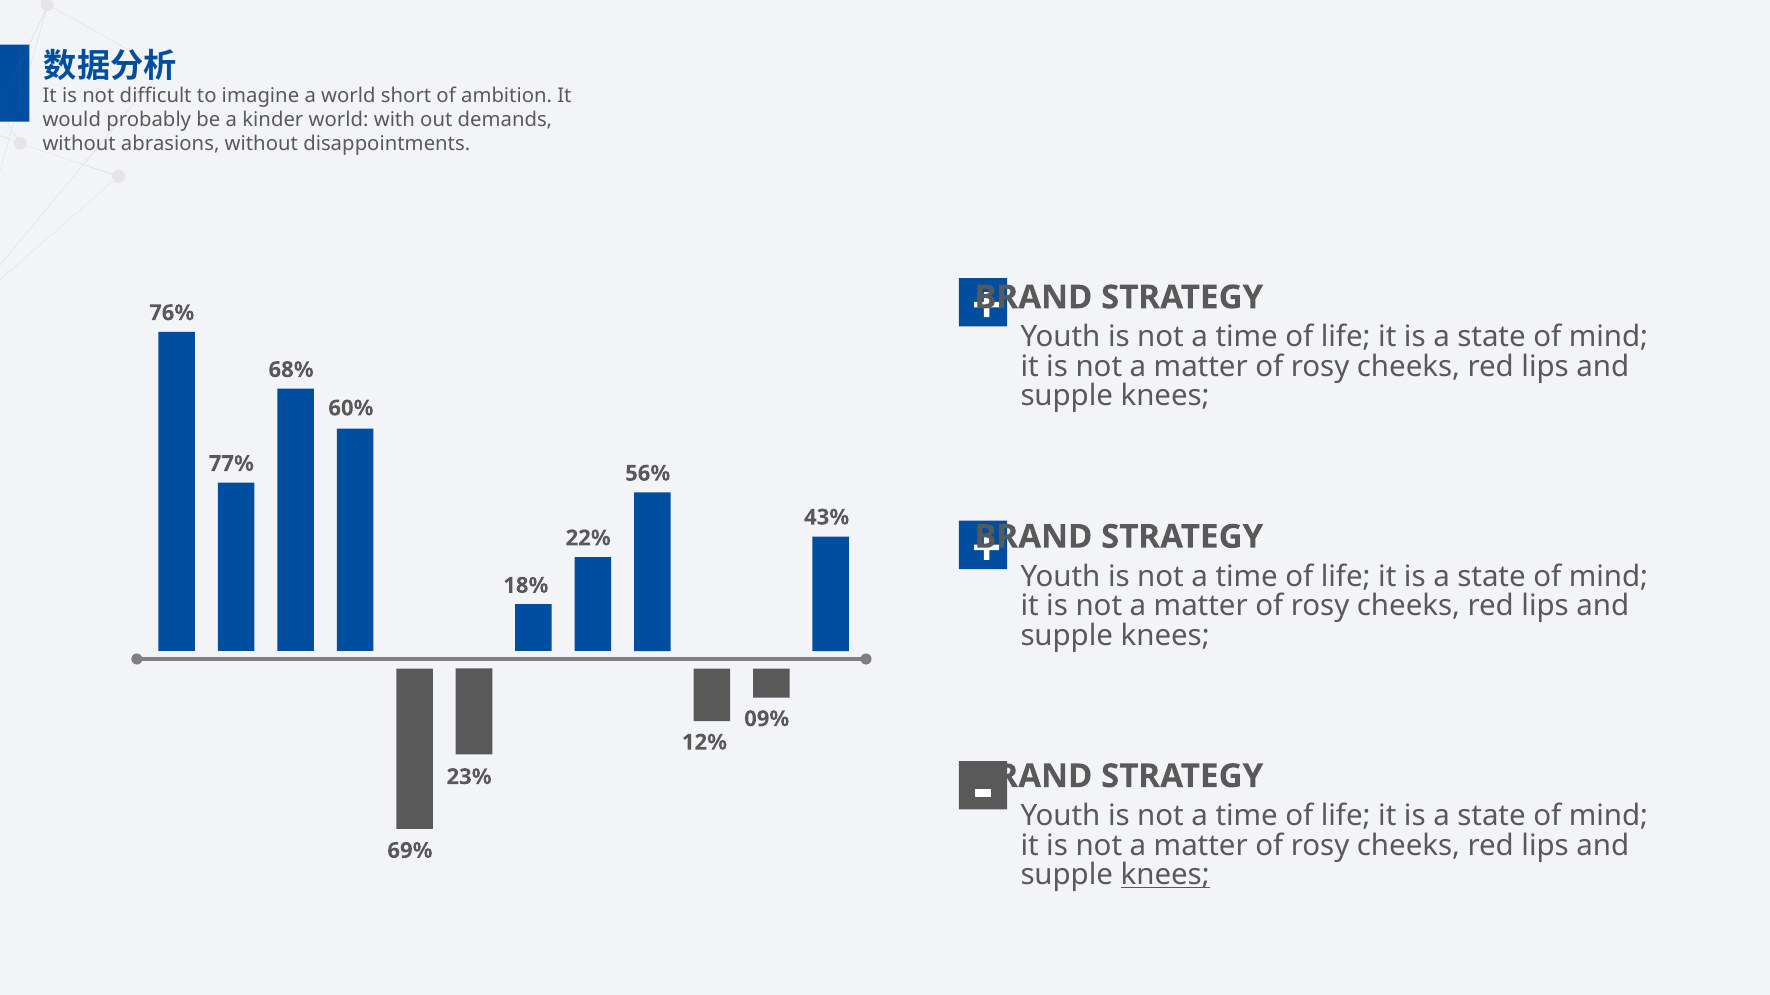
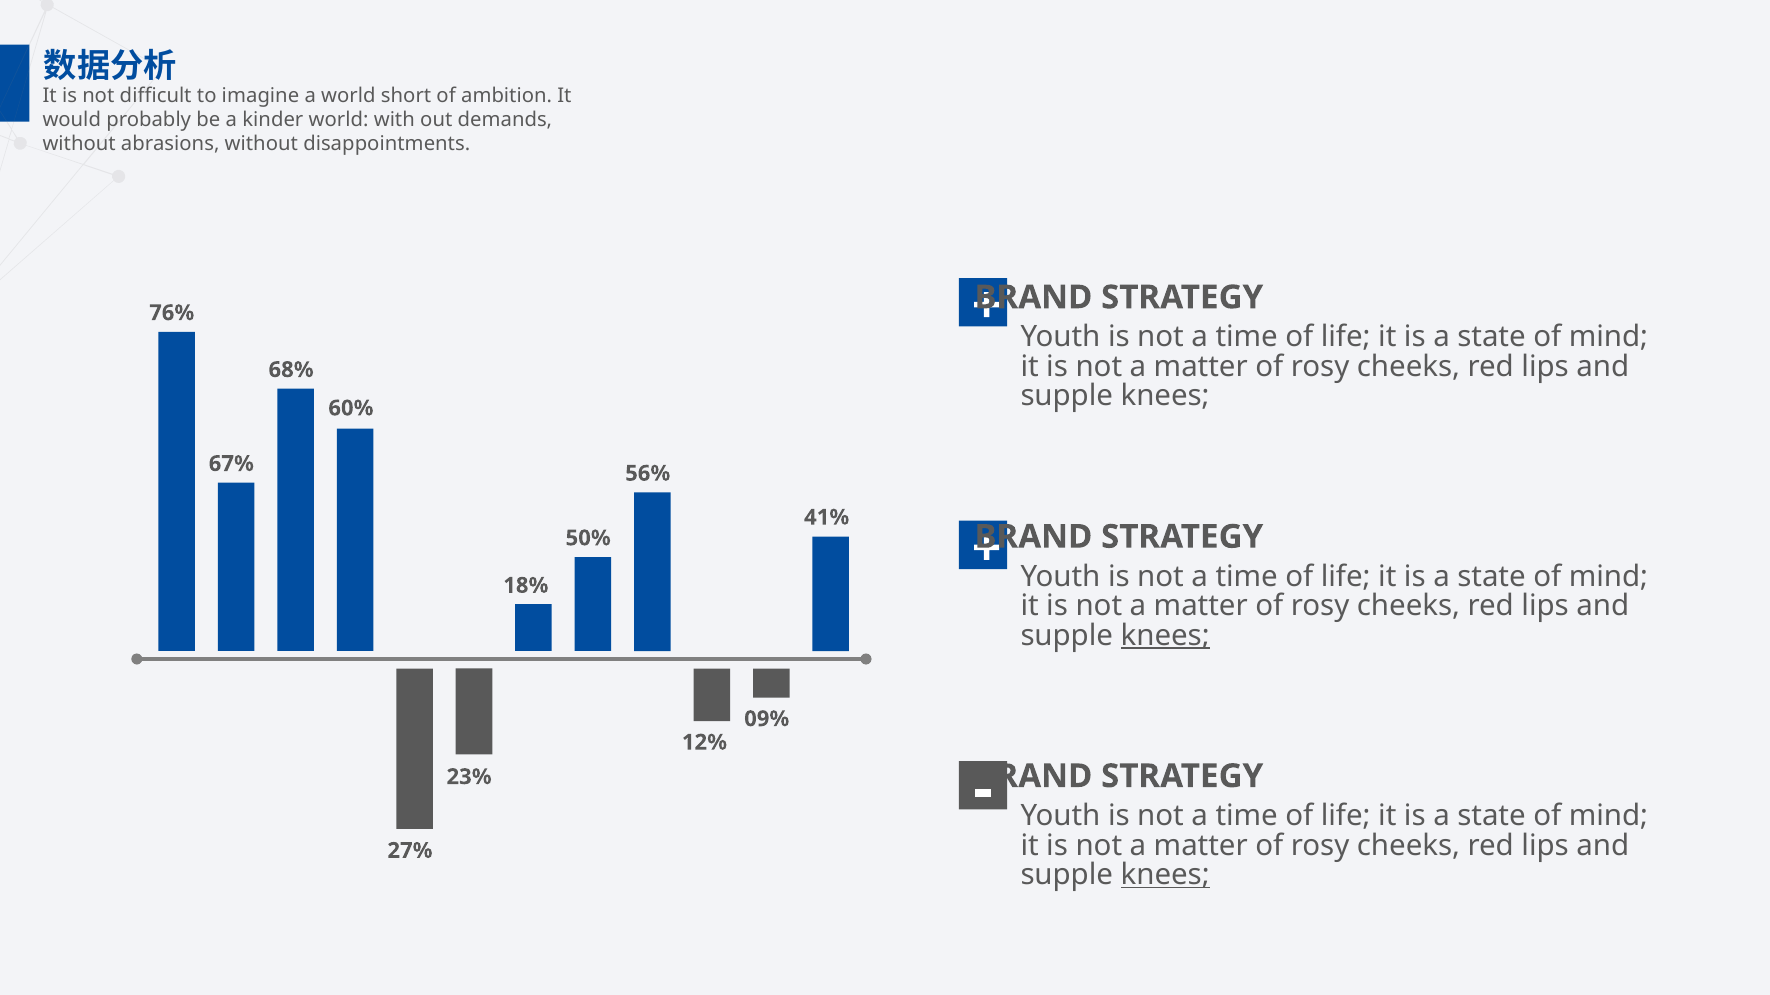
77%: 77% -> 67%
43%: 43% -> 41%
22%: 22% -> 50%
knees at (1165, 636) underline: none -> present
69%: 69% -> 27%
